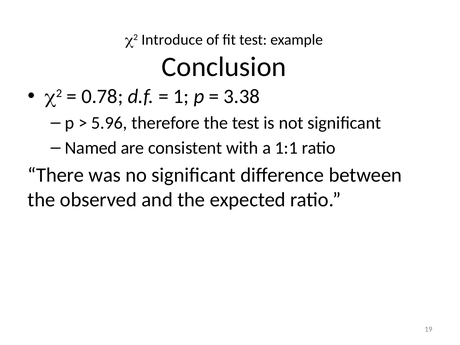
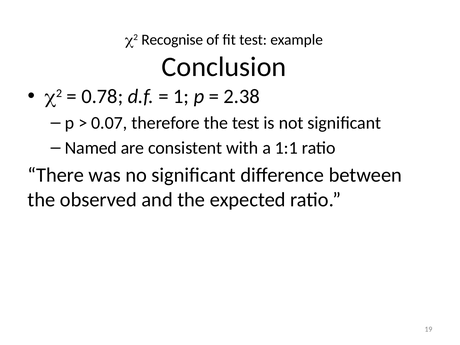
Introduce: Introduce -> Recognise
3.38: 3.38 -> 2.38
5.96: 5.96 -> 0.07
